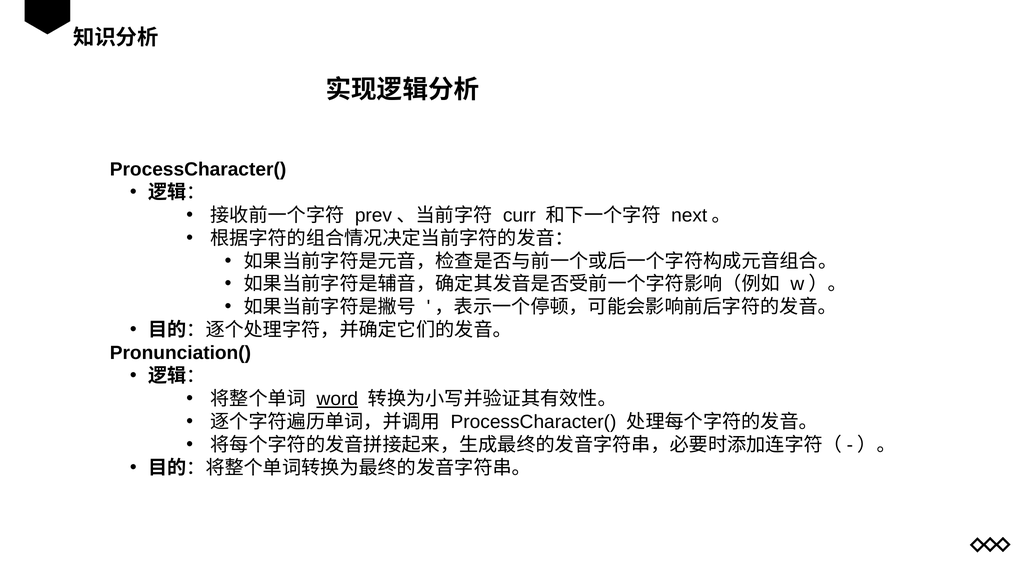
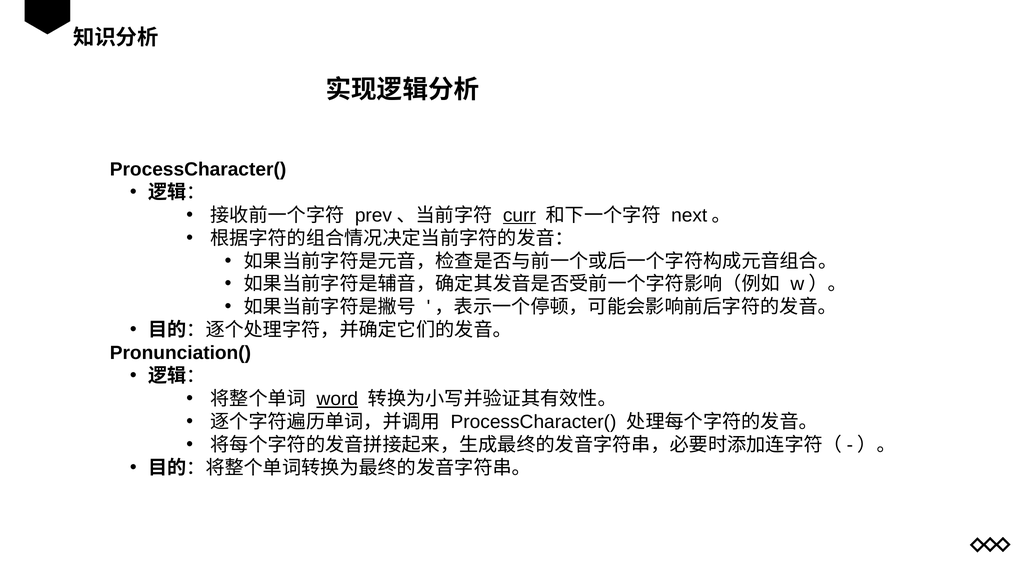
curr underline: none -> present
